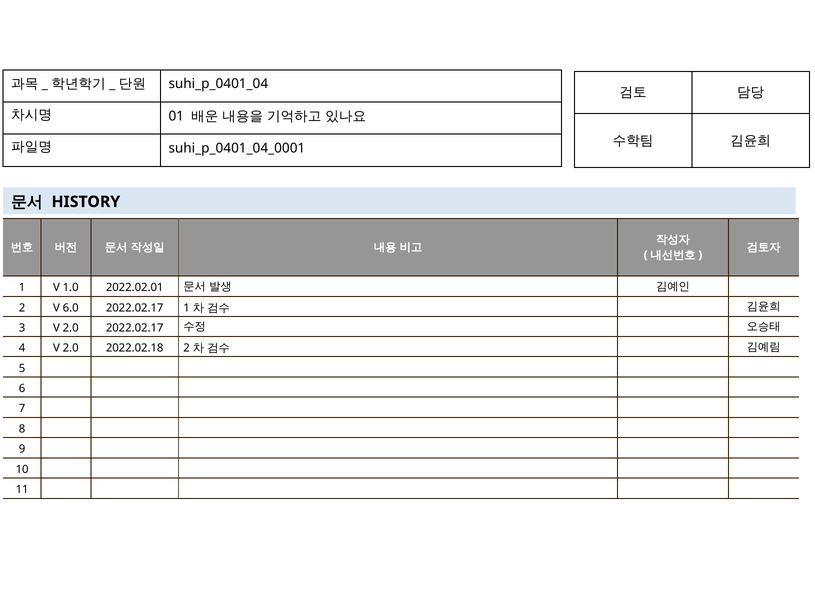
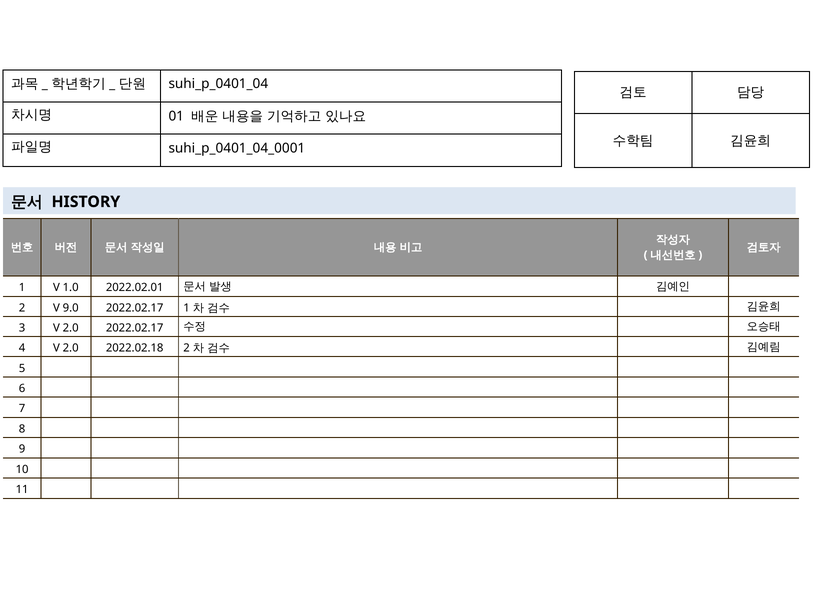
6.0: 6.0 -> 9.0
